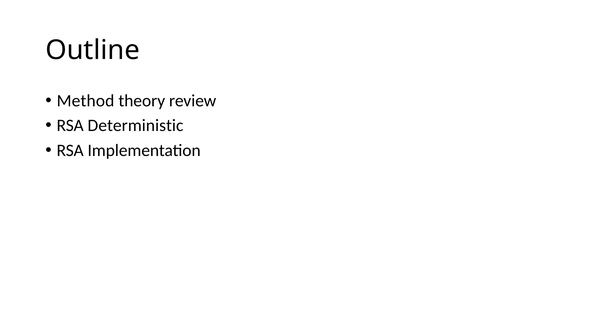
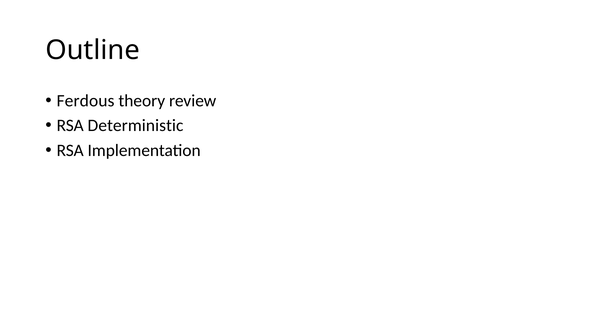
Method: Method -> Ferdous
